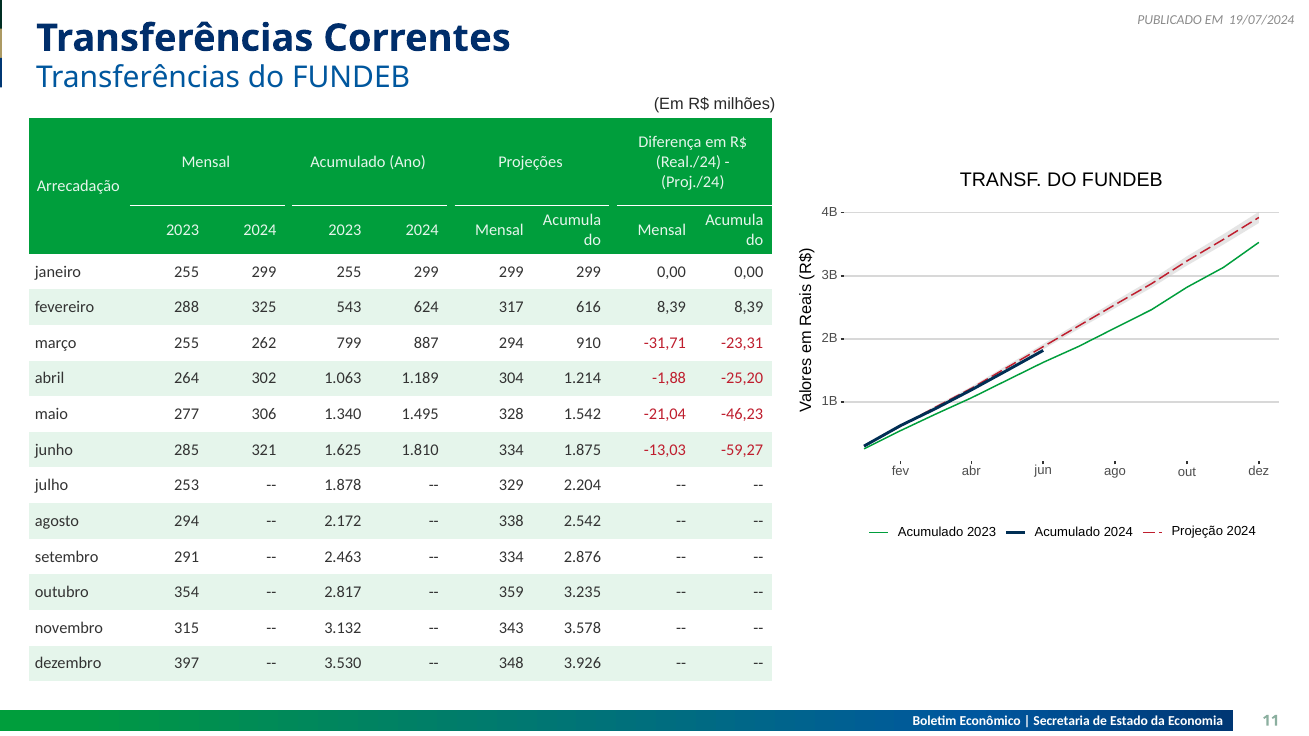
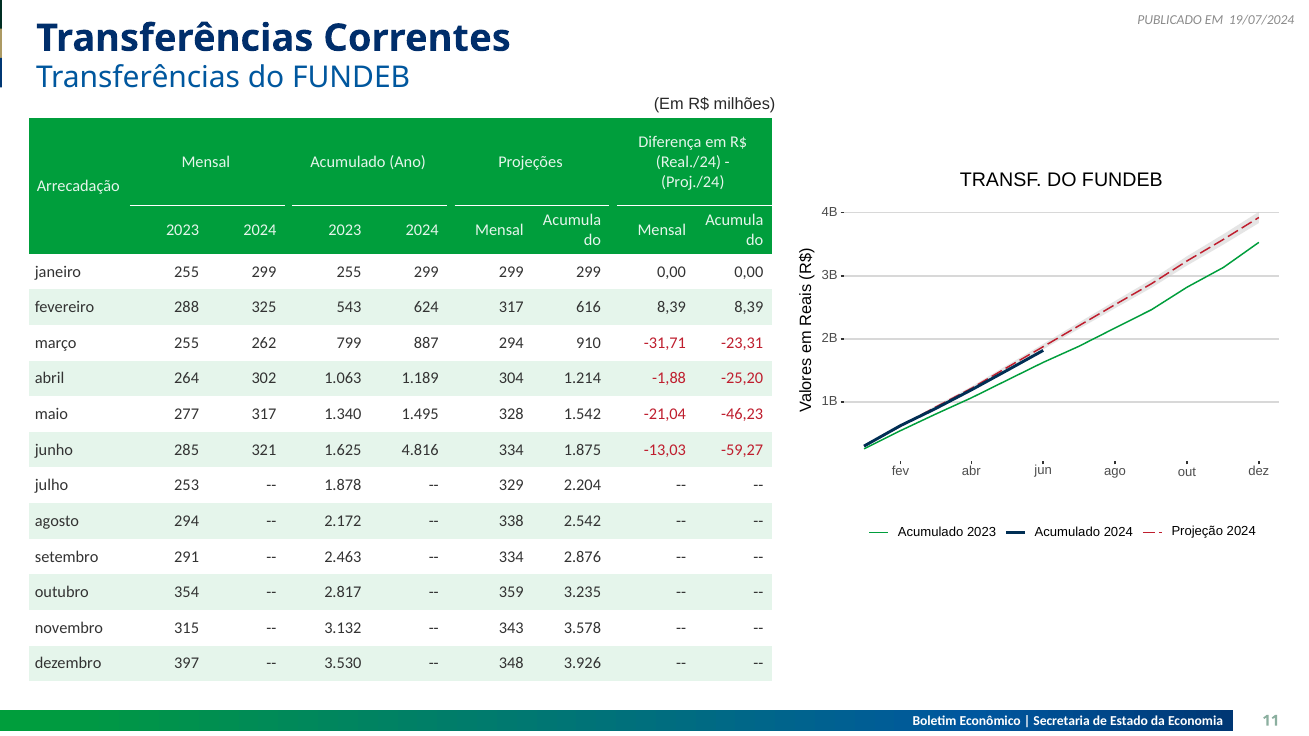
277 306: 306 -> 317
1.810: 1.810 -> 4.816
